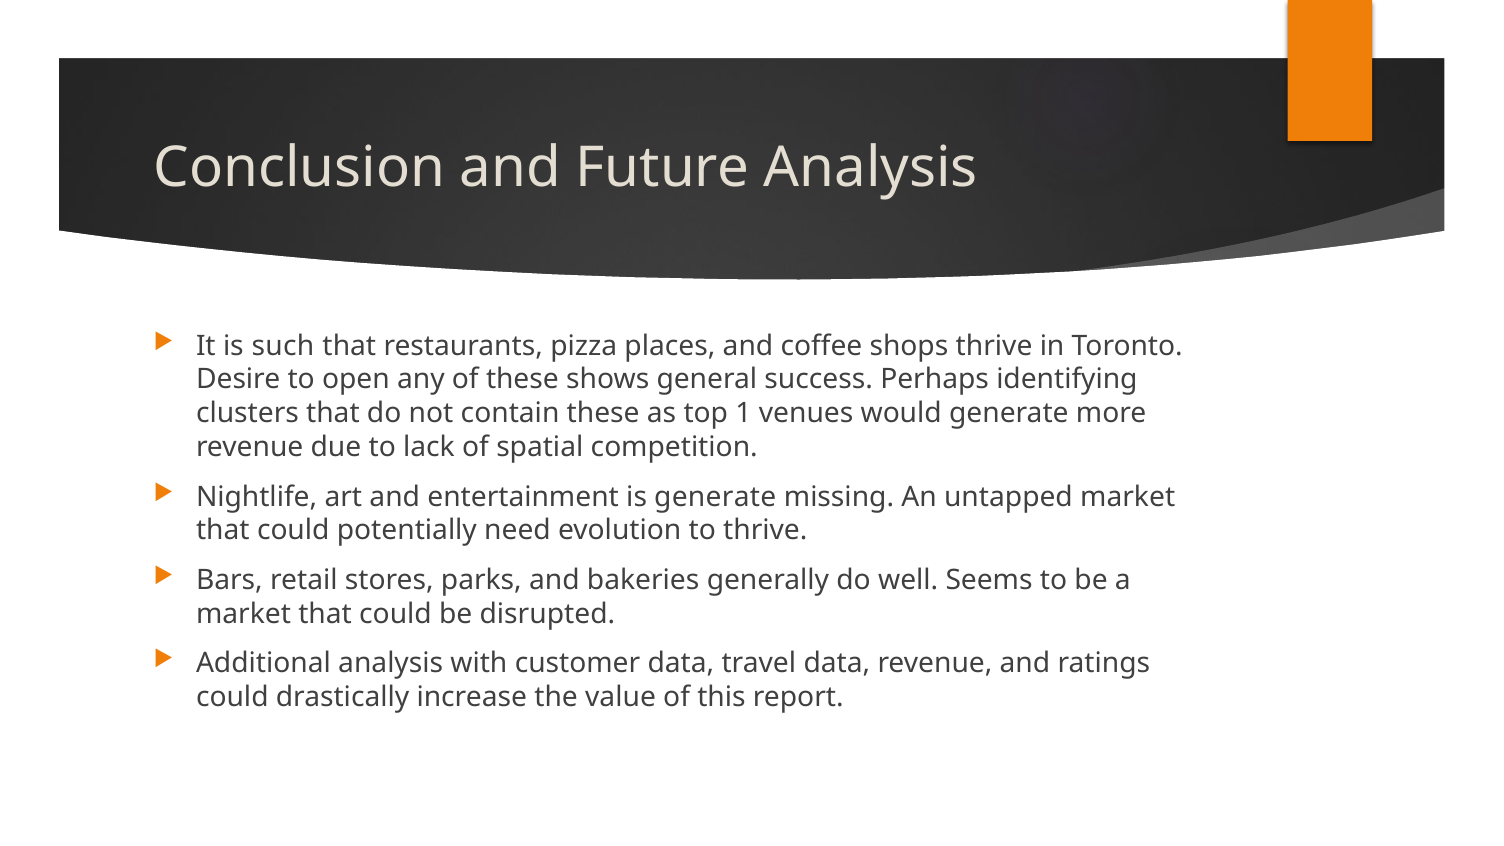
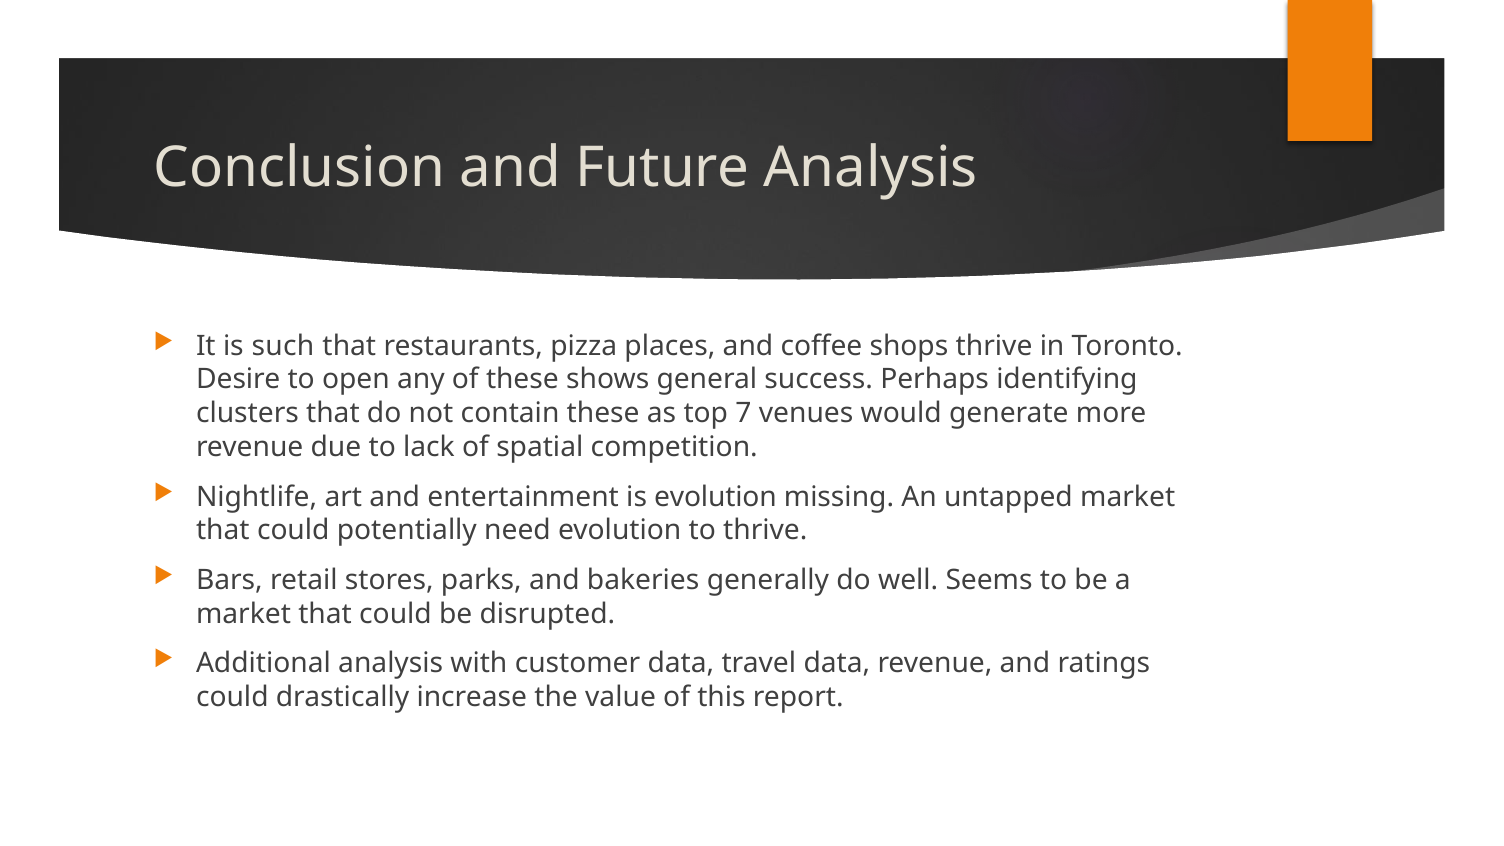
1: 1 -> 7
is generate: generate -> evolution
